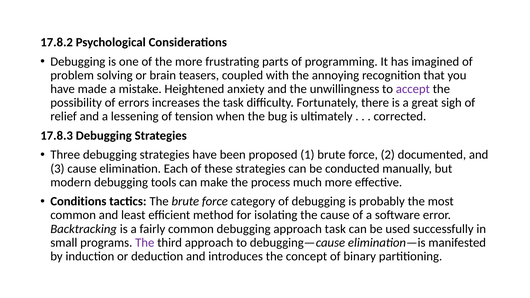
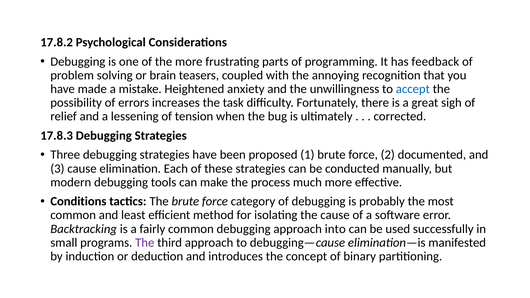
imagined: imagined -> feedback
accept colour: purple -> blue
approach task: task -> into
